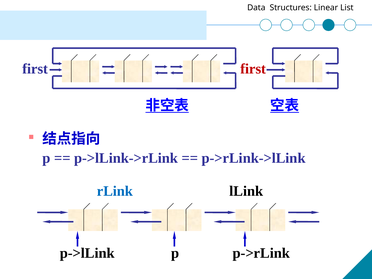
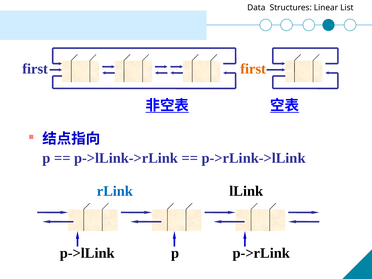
first at (253, 69) colour: red -> orange
